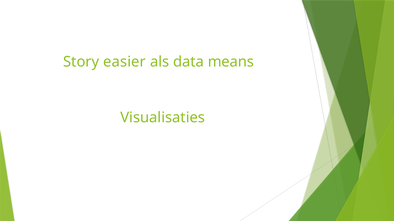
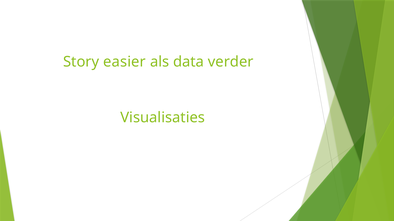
means: means -> verder
